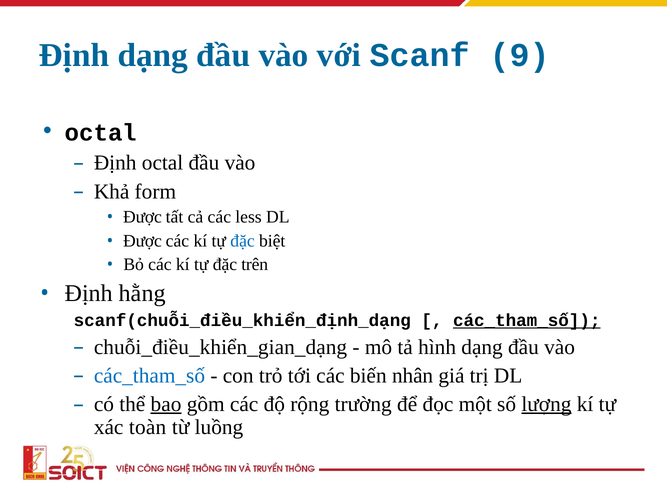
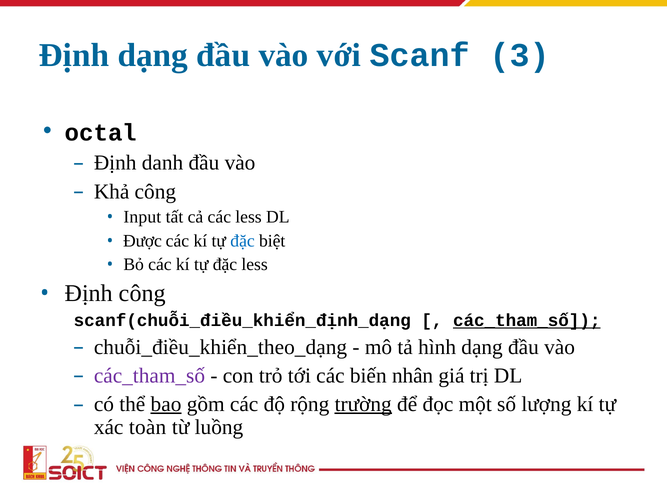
9: 9 -> 3
Định octal: octal -> danh
Khả form: form -> công
Được at (142, 217): Được -> Input
đặc trên: trên -> less
Định hằng: hằng -> công
chuỗi_điều_khiển_gian_dạng: chuỗi_điều_khiển_gian_dạng -> chuỗi_điều_khiển_theo_dạng
các_tham_số at (149, 376) colour: blue -> purple
trường underline: none -> present
lượng underline: present -> none
